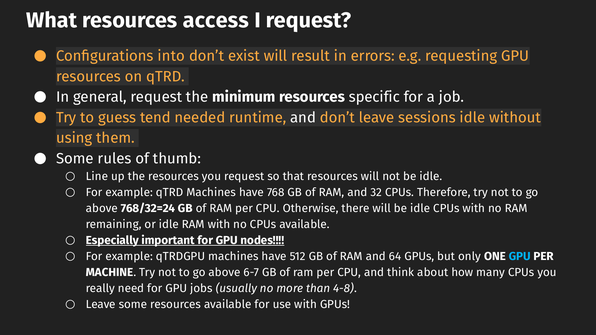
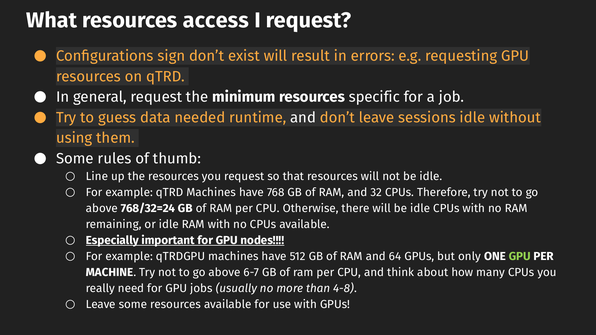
into: into -> sign
tend: tend -> data
GPU at (520, 257) colour: light blue -> light green
